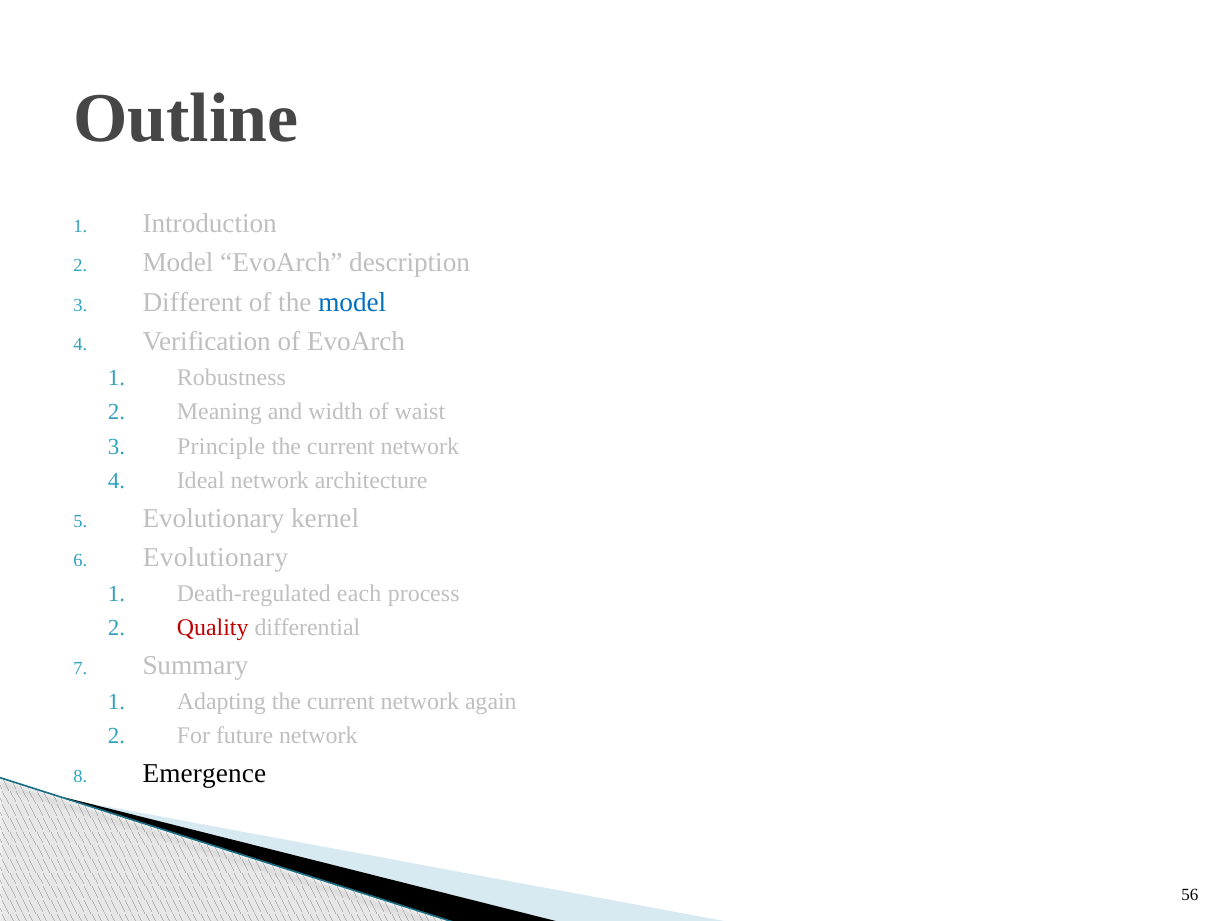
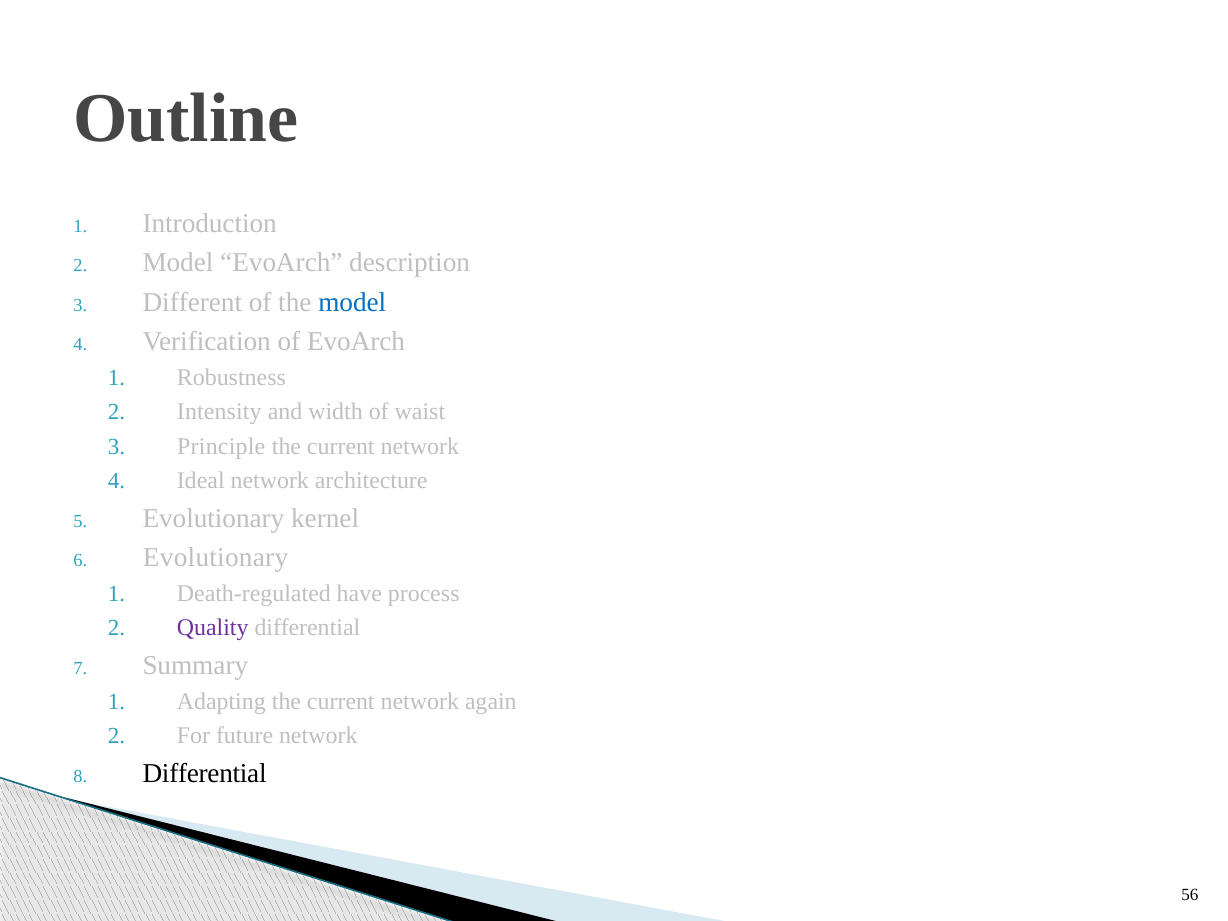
Meaning: Meaning -> Intensity
each: each -> have
Quality colour: red -> purple
Emergence at (204, 774): Emergence -> Differential
